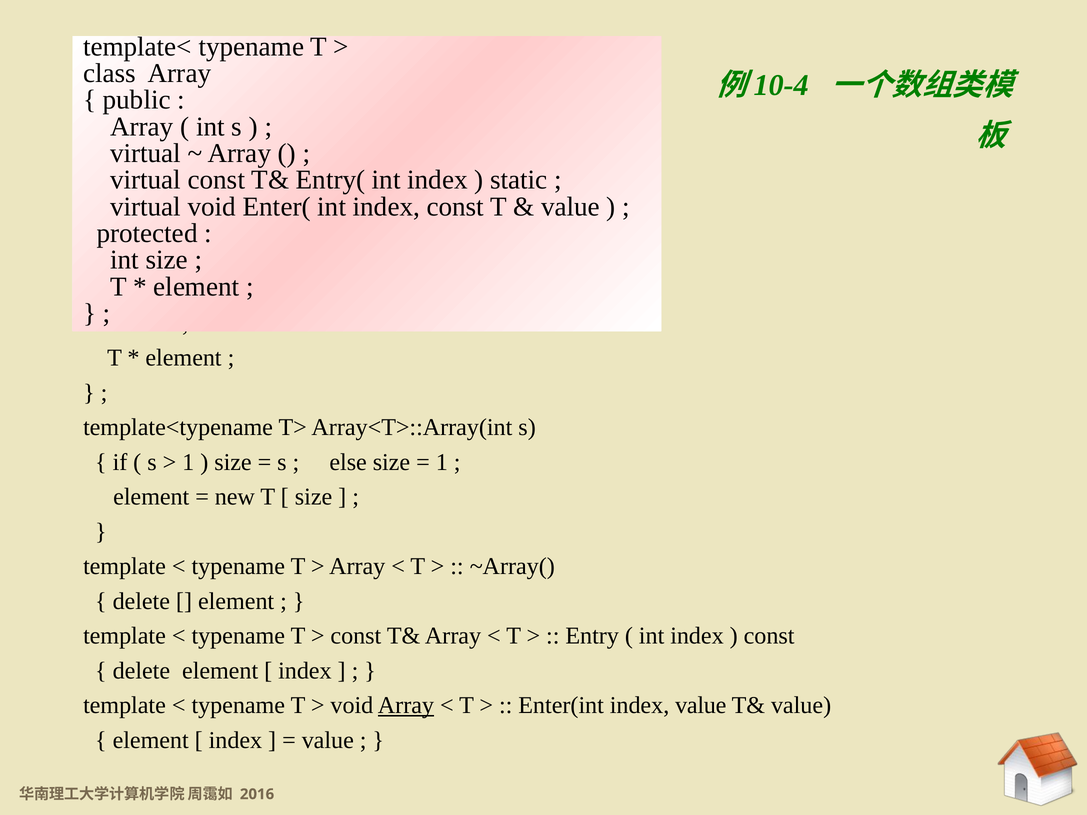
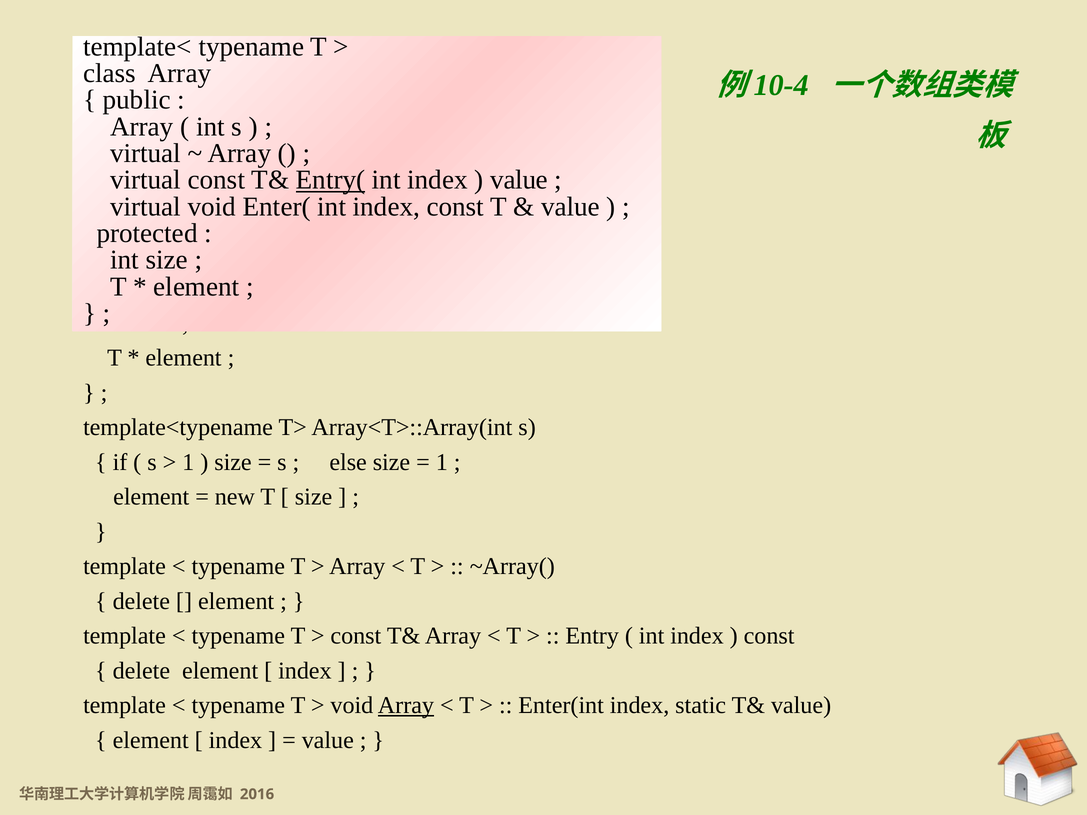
Entry( at (331, 180) underline: none -> present
static at (519, 180): static -> value
index value: value -> static
